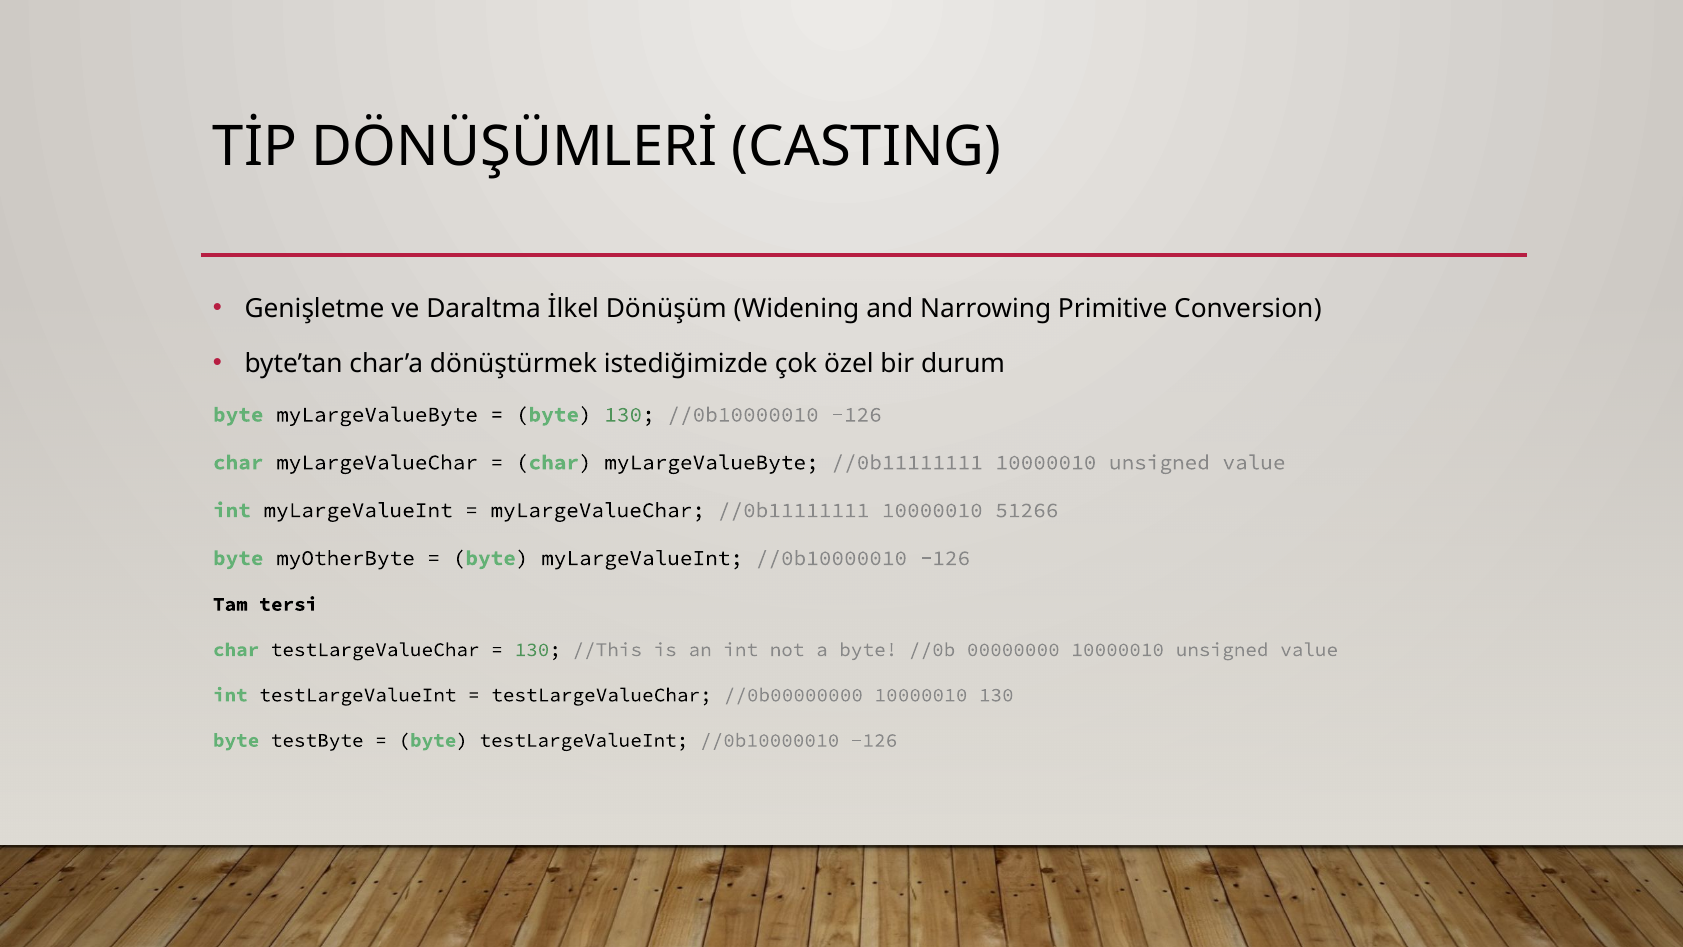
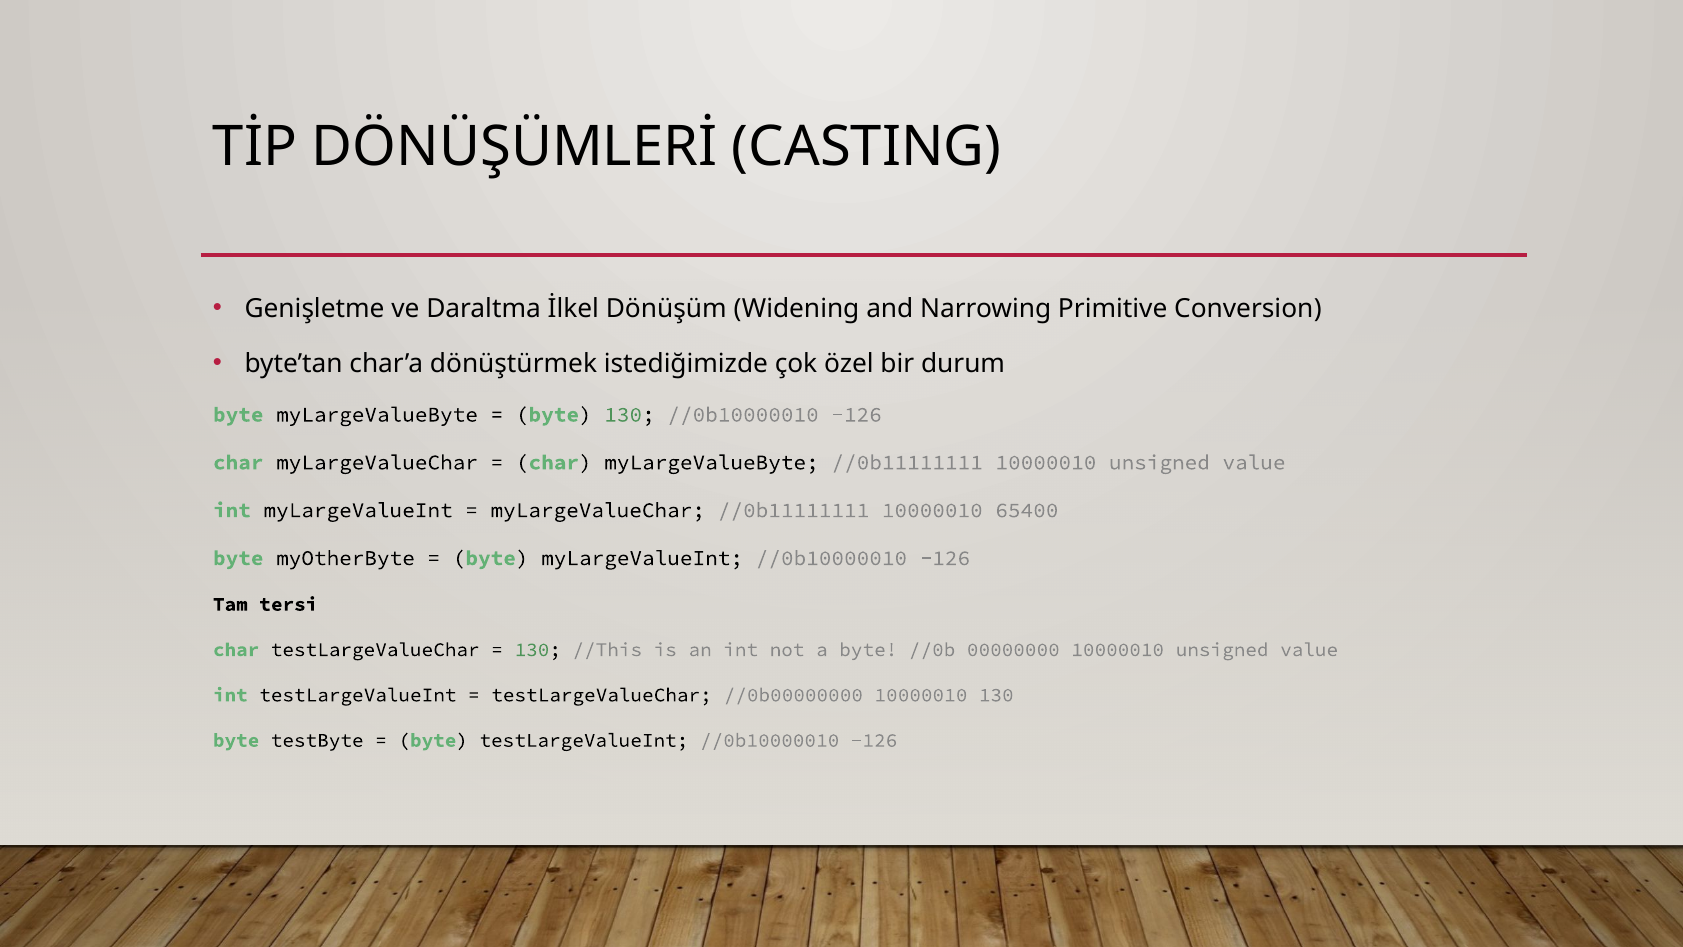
51266: 51266 -> 65400
